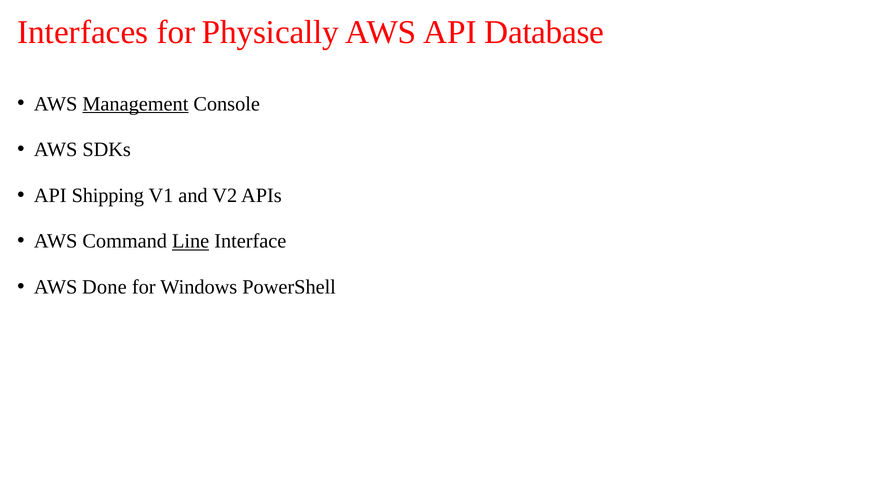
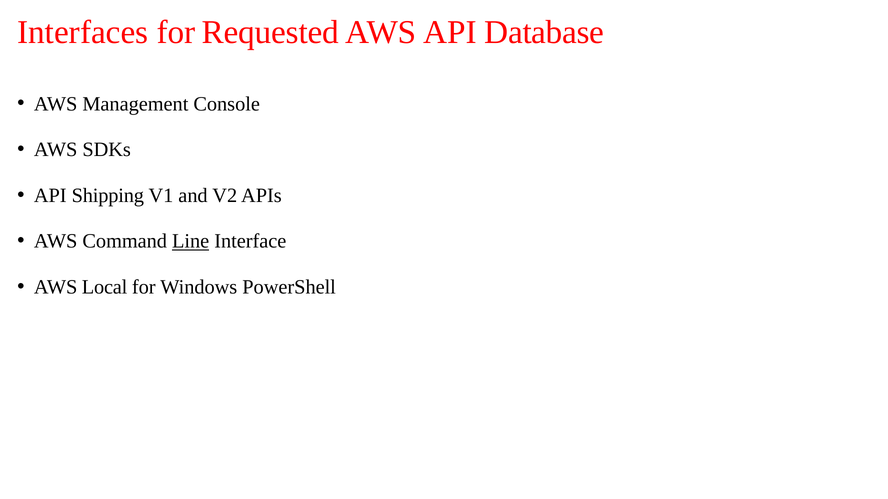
Physically: Physically -> Requested
Management underline: present -> none
Done: Done -> Local
